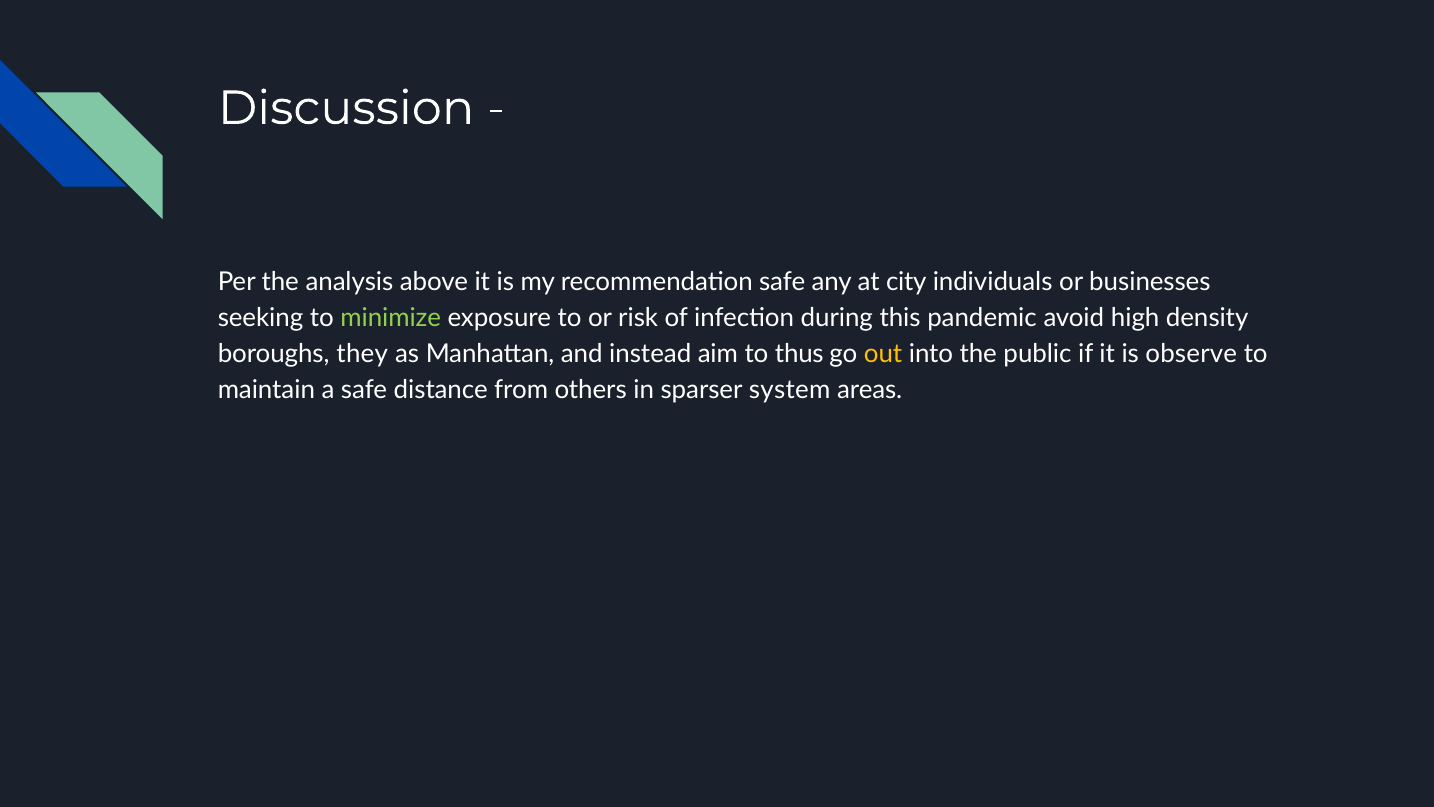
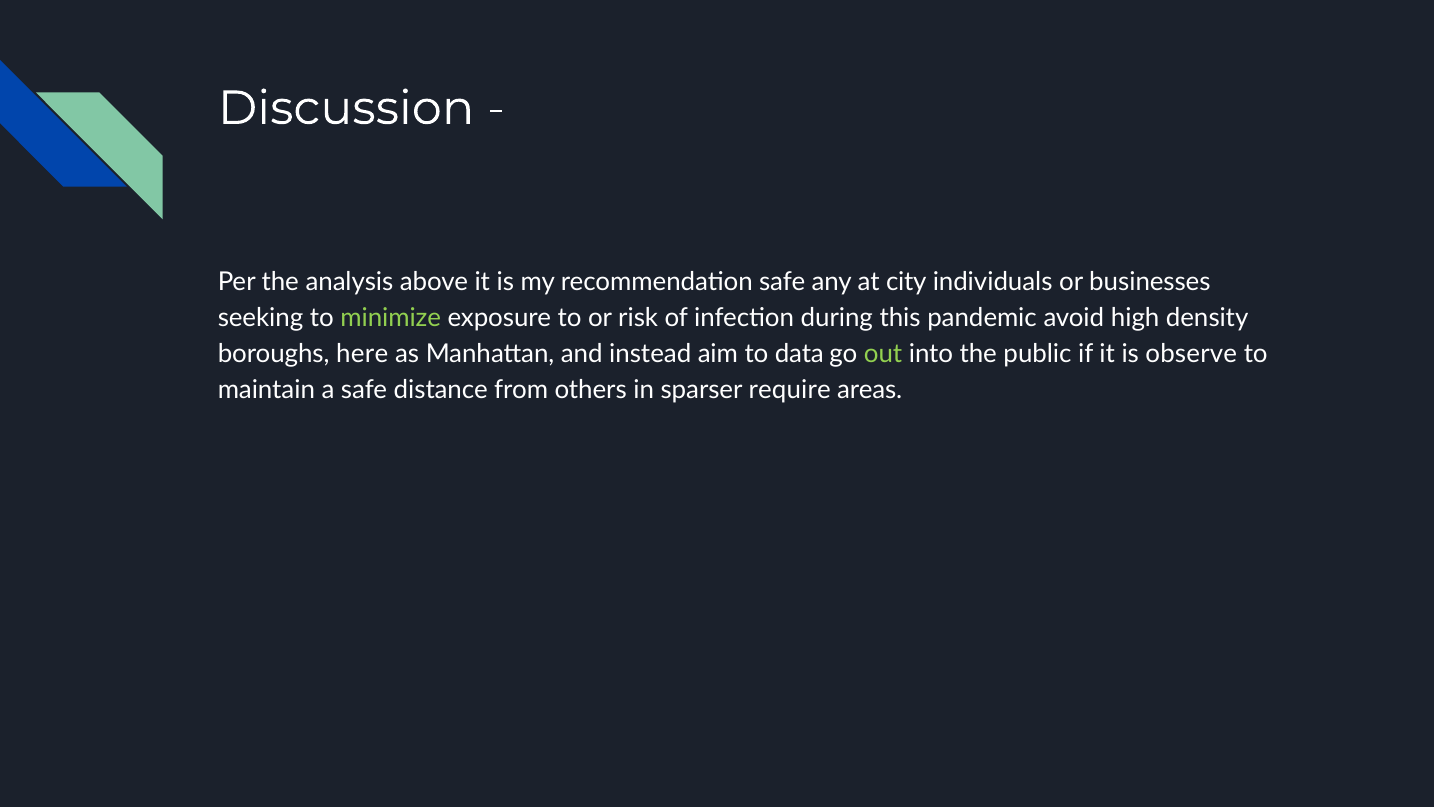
they: they -> here
thus: thus -> data
out colour: yellow -> light green
system: system -> require
